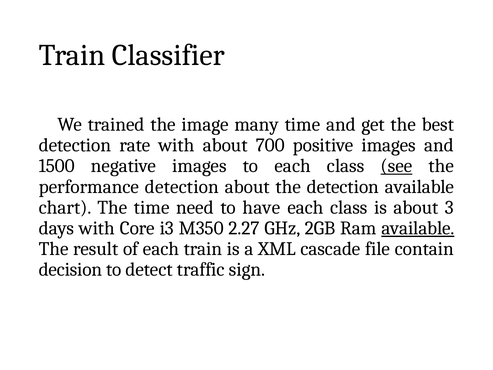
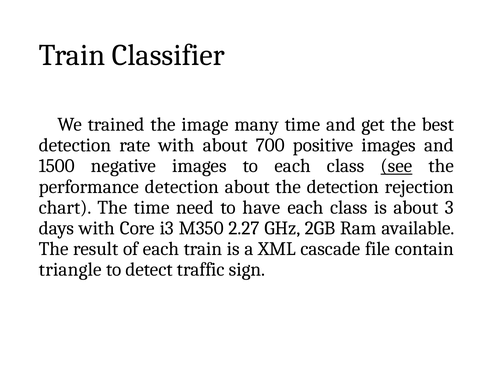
detection available: available -> rejection
available at (418, 228) underline: present -> none
decision: decision -> triangle
